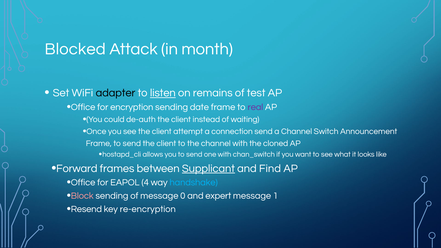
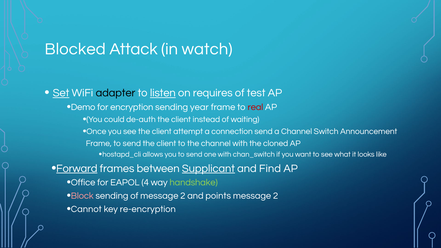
month: month -> watch
Set underline: none -> present
remains: remains -> requires
Office at (83, 107): Office -> Demo
date: date -> year
real colour: purple -> red
Forward underline: none -> present
handshake colour: light blue -> light green
of message 0: 0 -> 2
expert: expert -> points
1 at (276, 196): 1 -> 2
Resend: Resend -> Cannot
